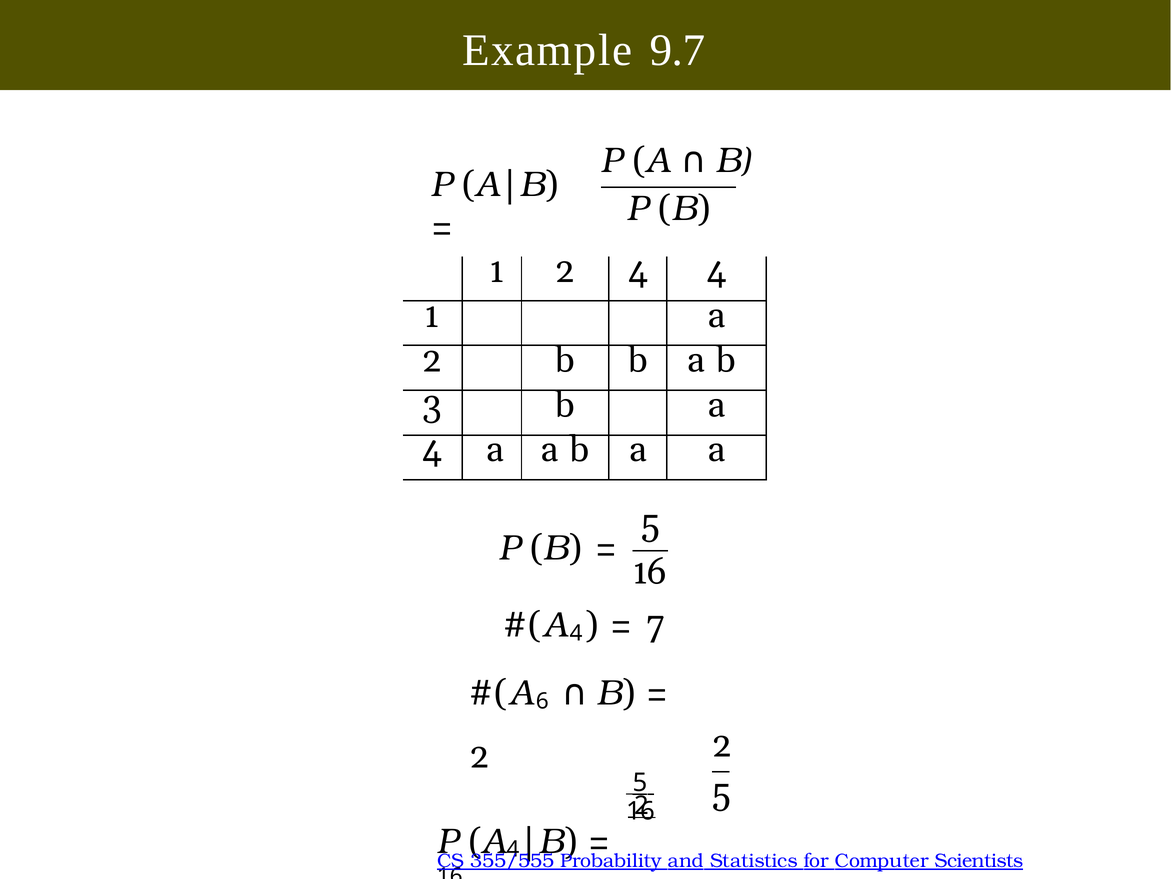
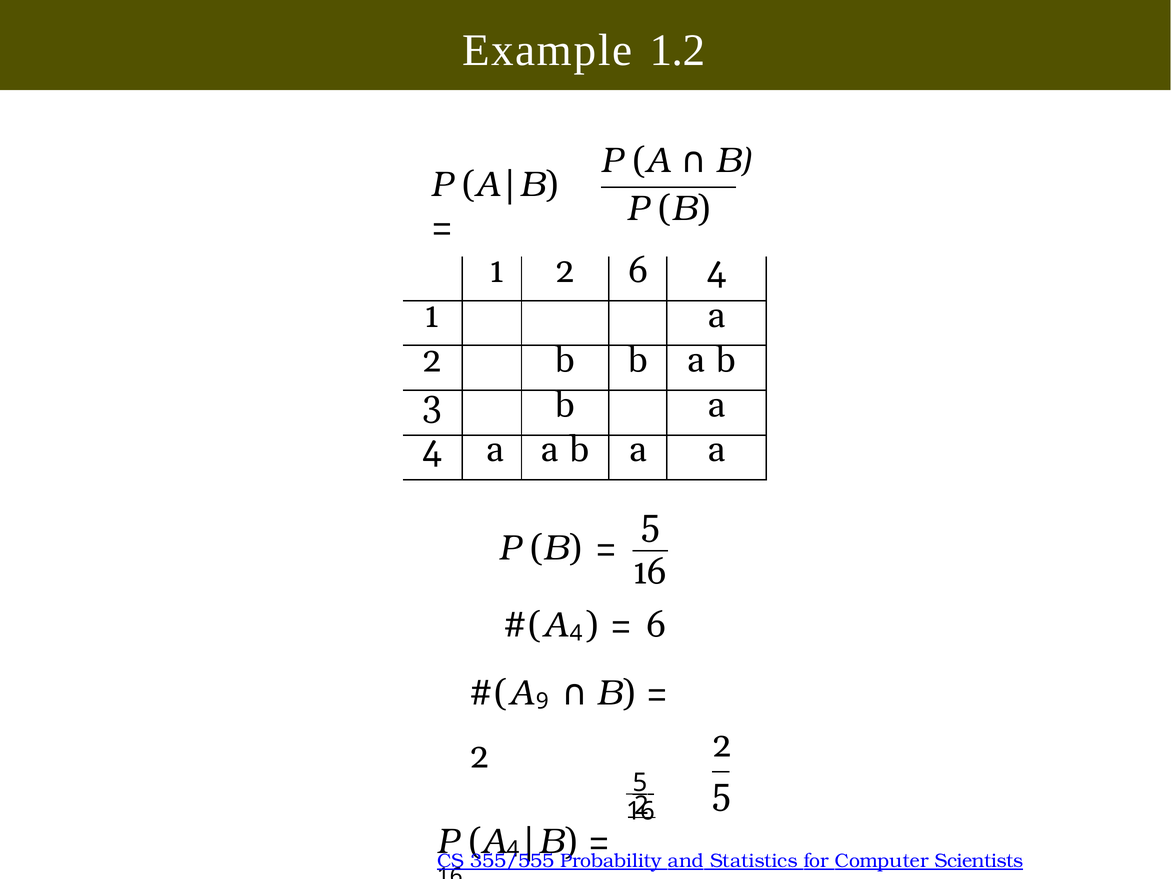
9.7: 9.7 -> 1.2
2 4: 4 -> 6
7 at (656, 625): 7 -> 6
6: 6 -> 9
